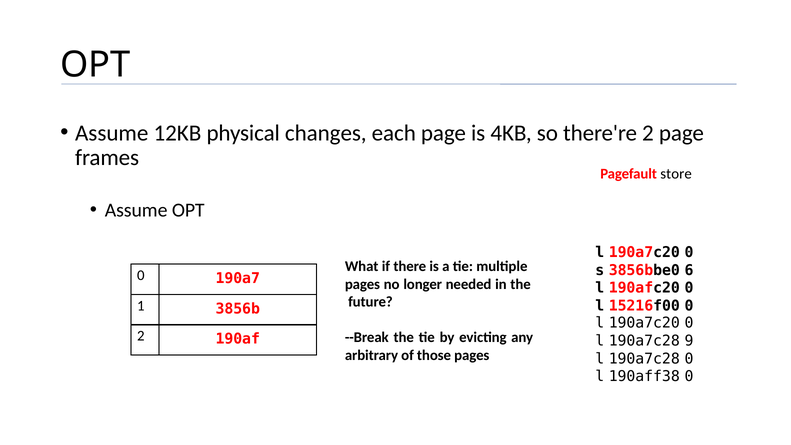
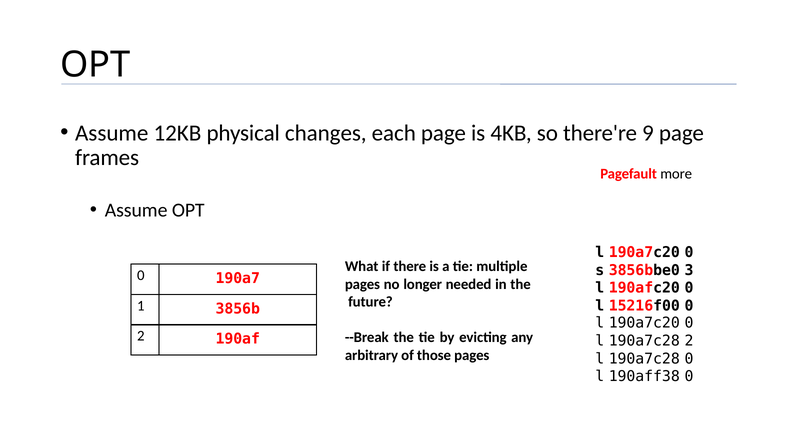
there're 2: 2 -> 9
store: store -> more
6: 6 -> 3
190a7c28 9: 9 -> 2
